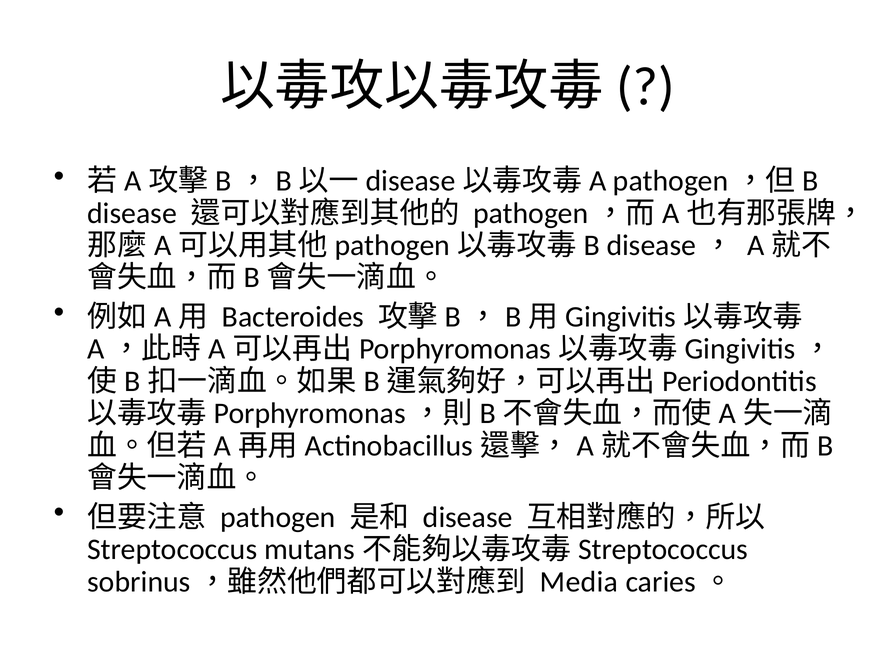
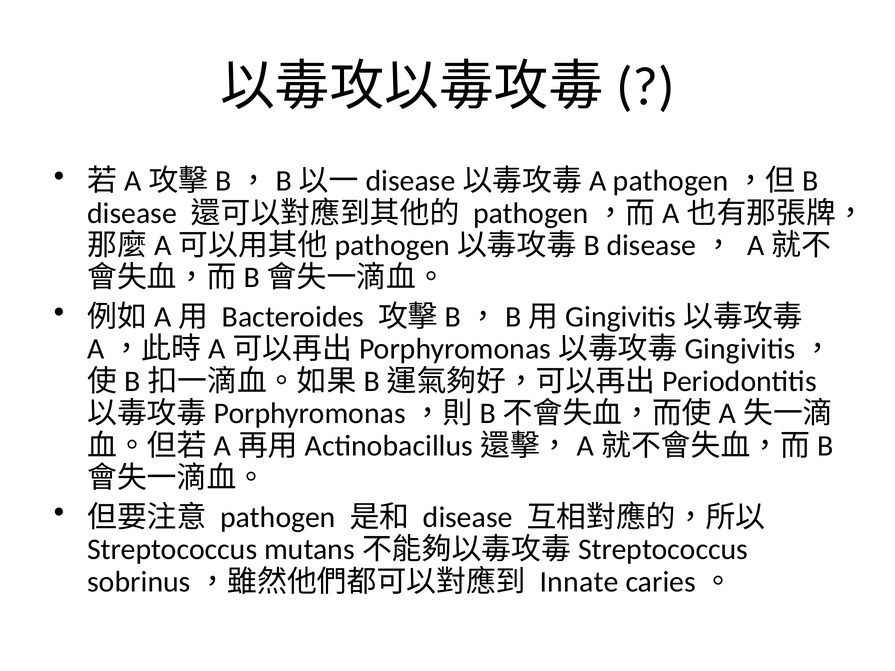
Media: Media -> Innate
